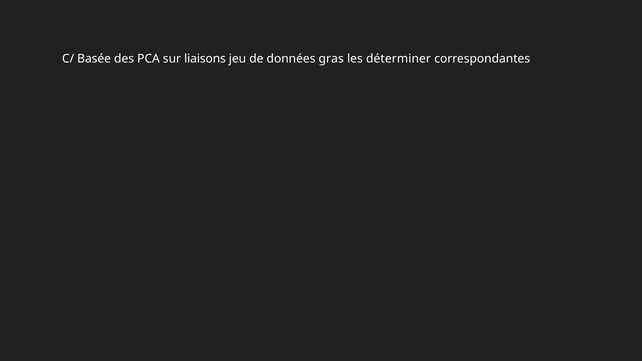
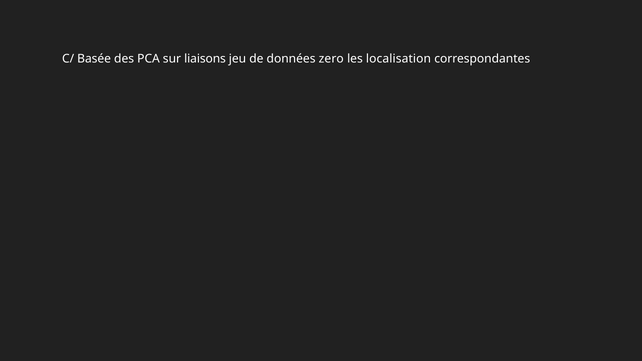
gras: gras -> zero
déterminer: déterminer -> localisation
